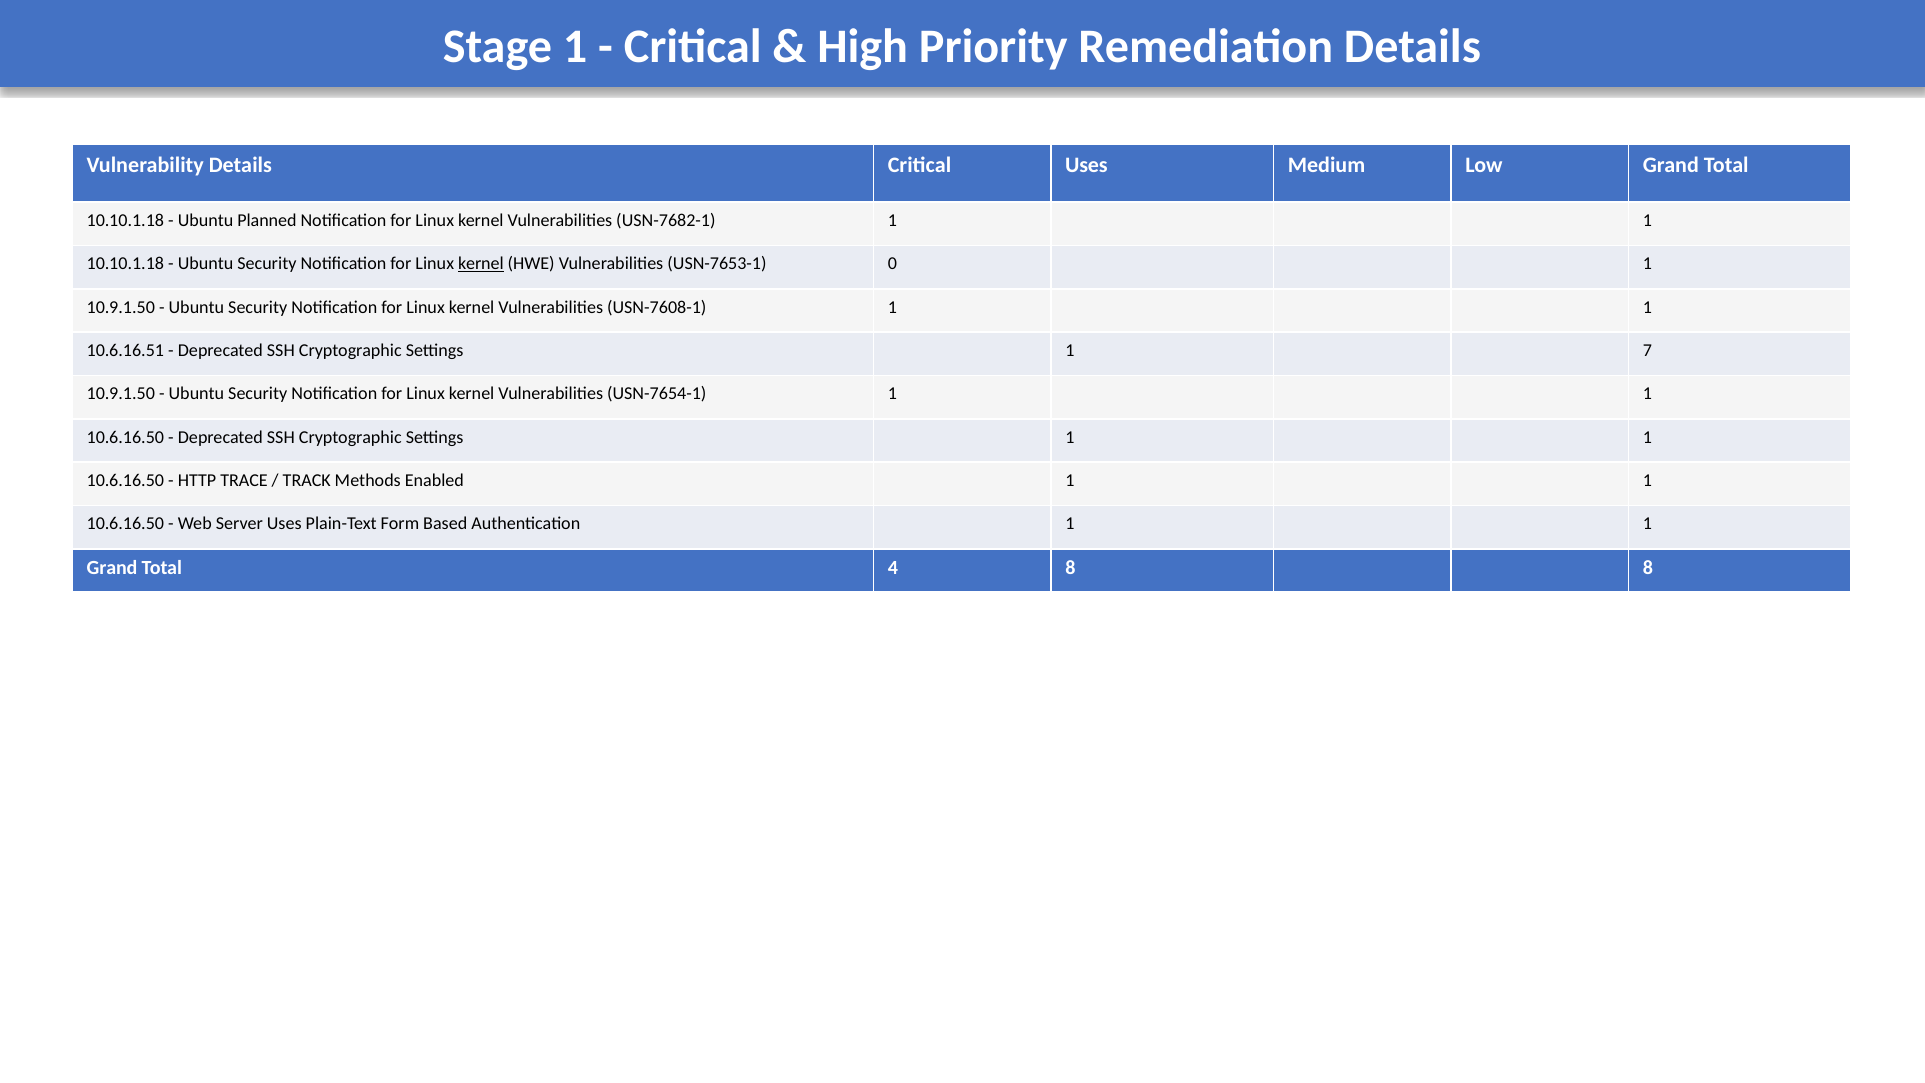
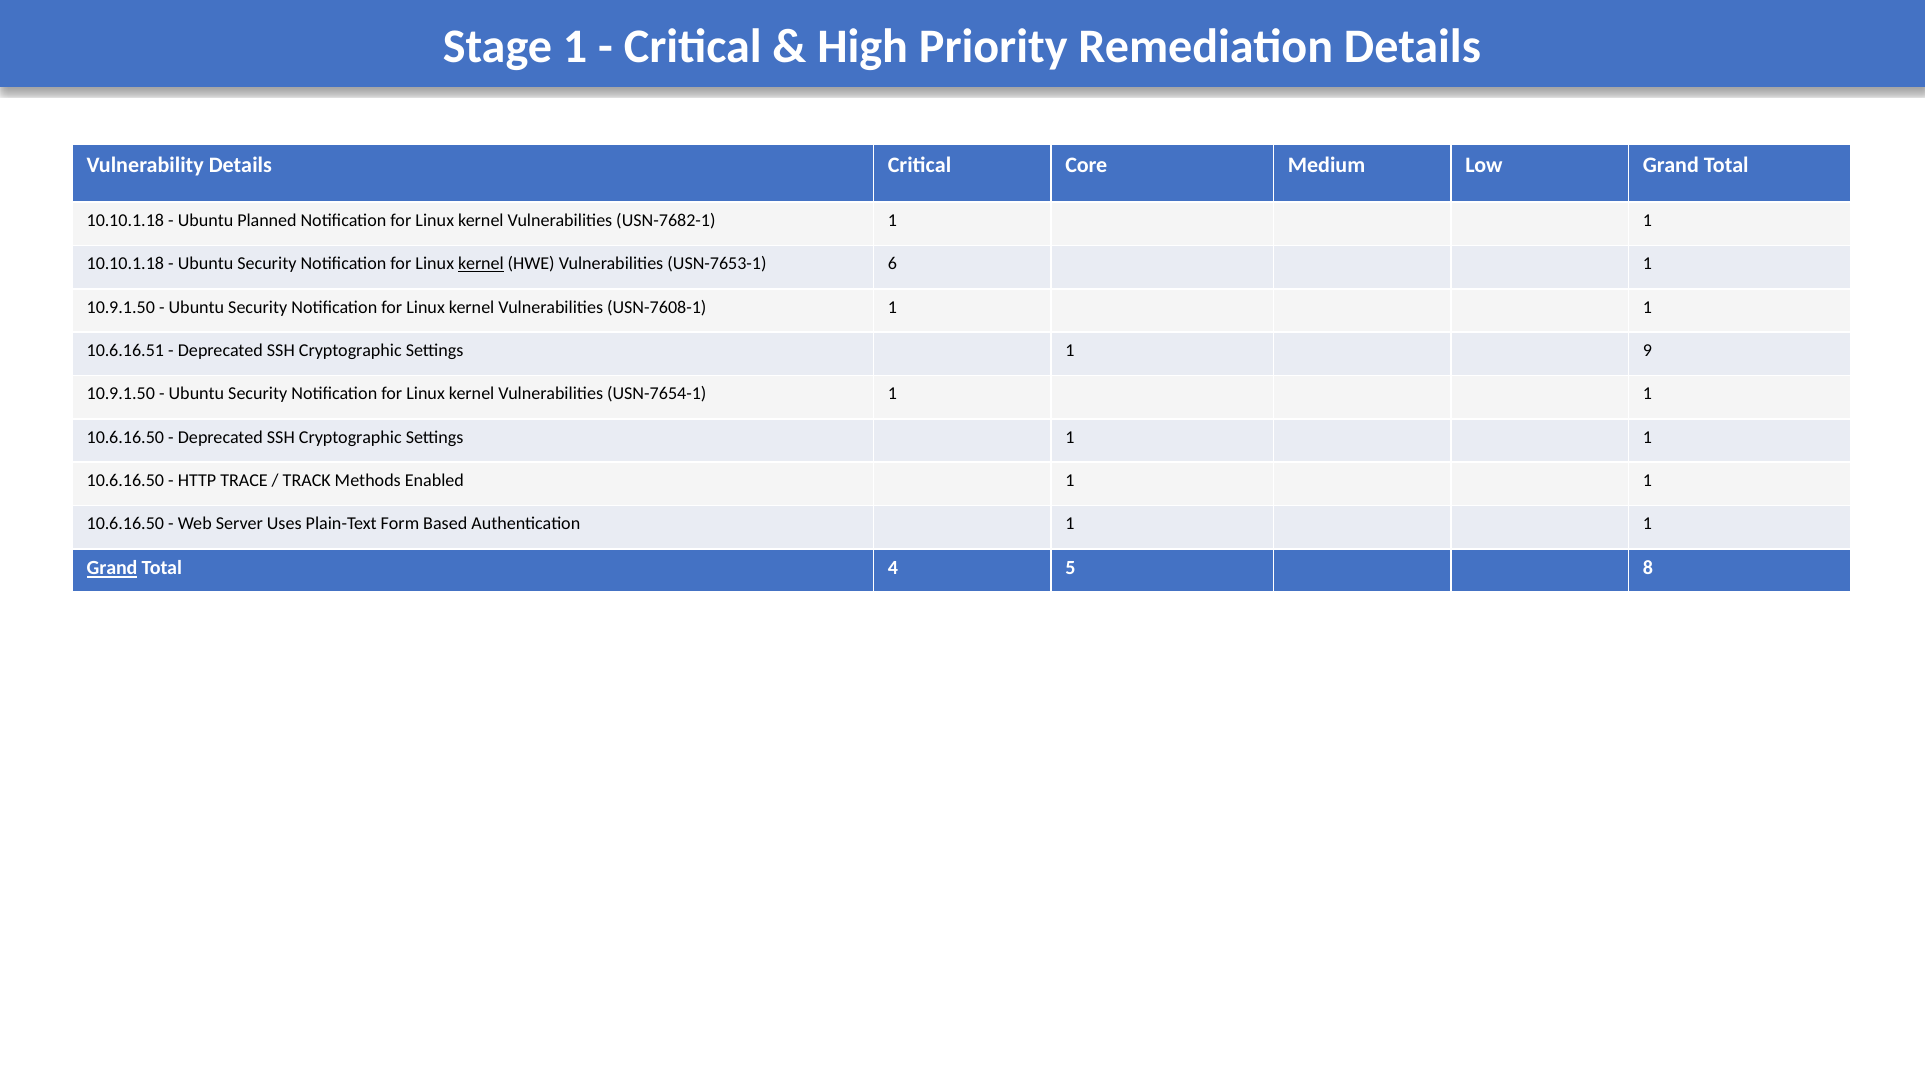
Critical Uses: Uses -> Core
0: 0 -> 6
7: 7 -> 9
Grand at (112, 568) underline: none -> present
4 8: 8 -> 5
